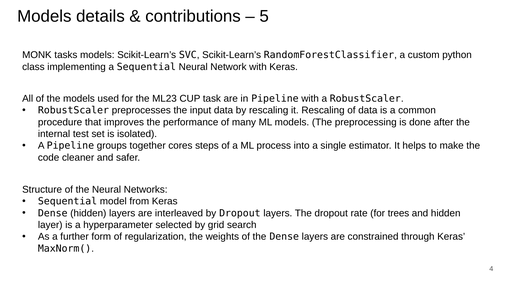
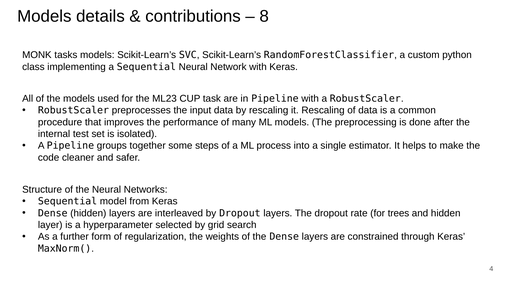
5: 5 -> 8
cores: cores -> some
